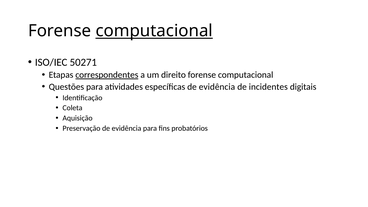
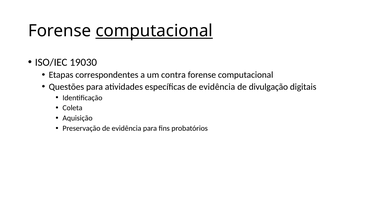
50271: 50271 -> 19030
correspondentes underline: present -> none
direito: direito -> contra
incidentes: incidentes -> divulgação
